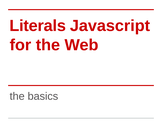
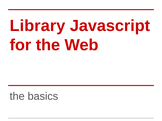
Literals: Literals -> Library
